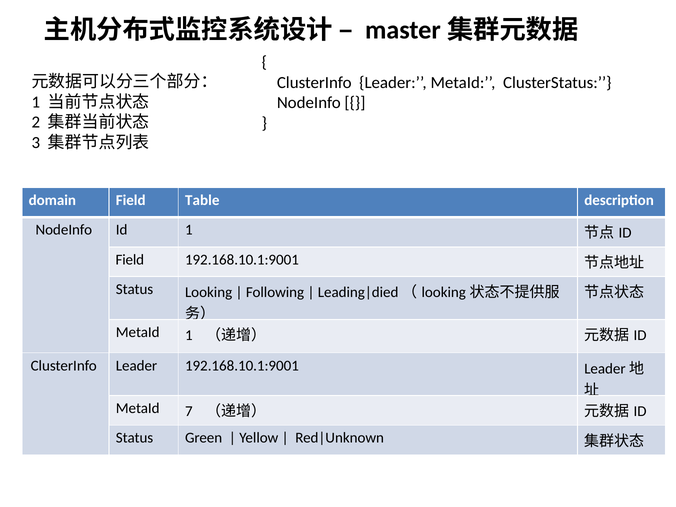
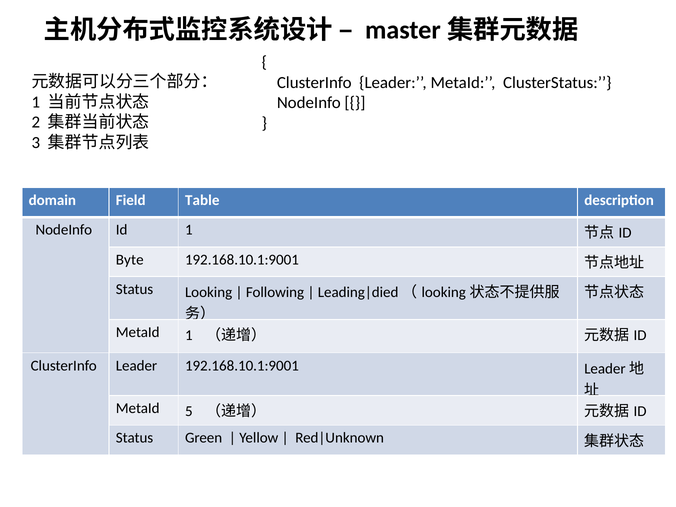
Field at (130, 260): Field -> Byte
7: 7 -> 5
